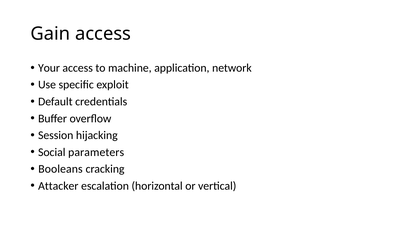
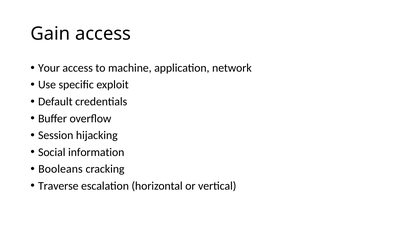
parameters: parameters -> information
Attacker: Attacker -> Traverse
